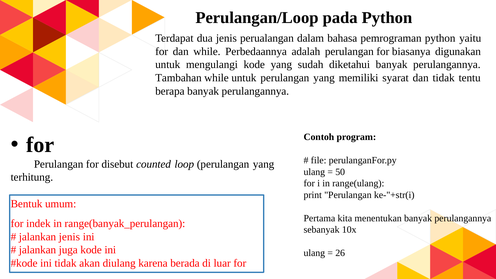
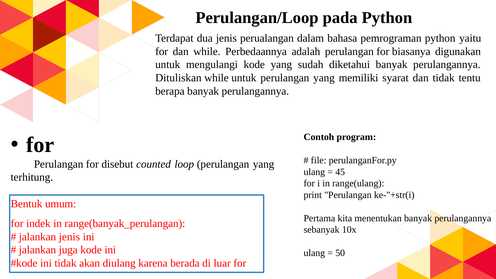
Tambahan: Tambahan -> Dituliskan
50: 50 -> 45
26: 26 -> 50
